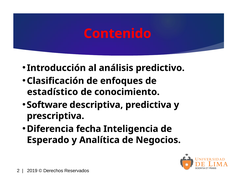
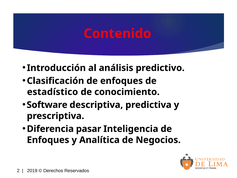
fecha: fecha -> pasar
Esperado at (48, 140): Esperado -> Enfoques
